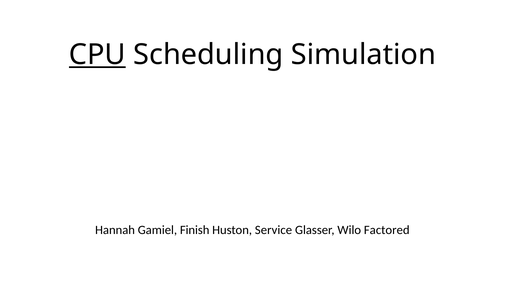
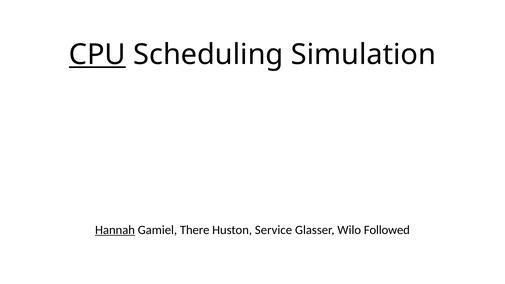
Hannah underline: none -> present
Finish: Finish -> There
Factored: Factored -> Followed
